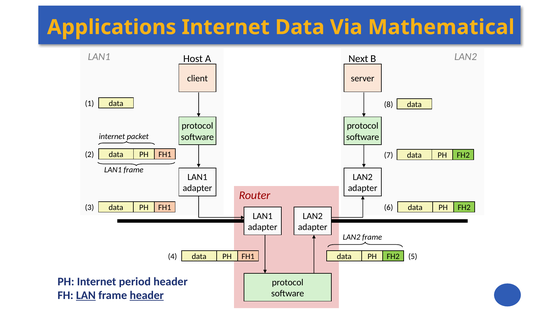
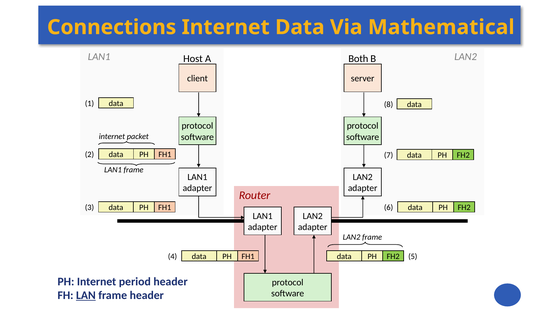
Applications: Applications -> Connections
Next: Next -> Both
header at (147, 296) underline: present -> none
